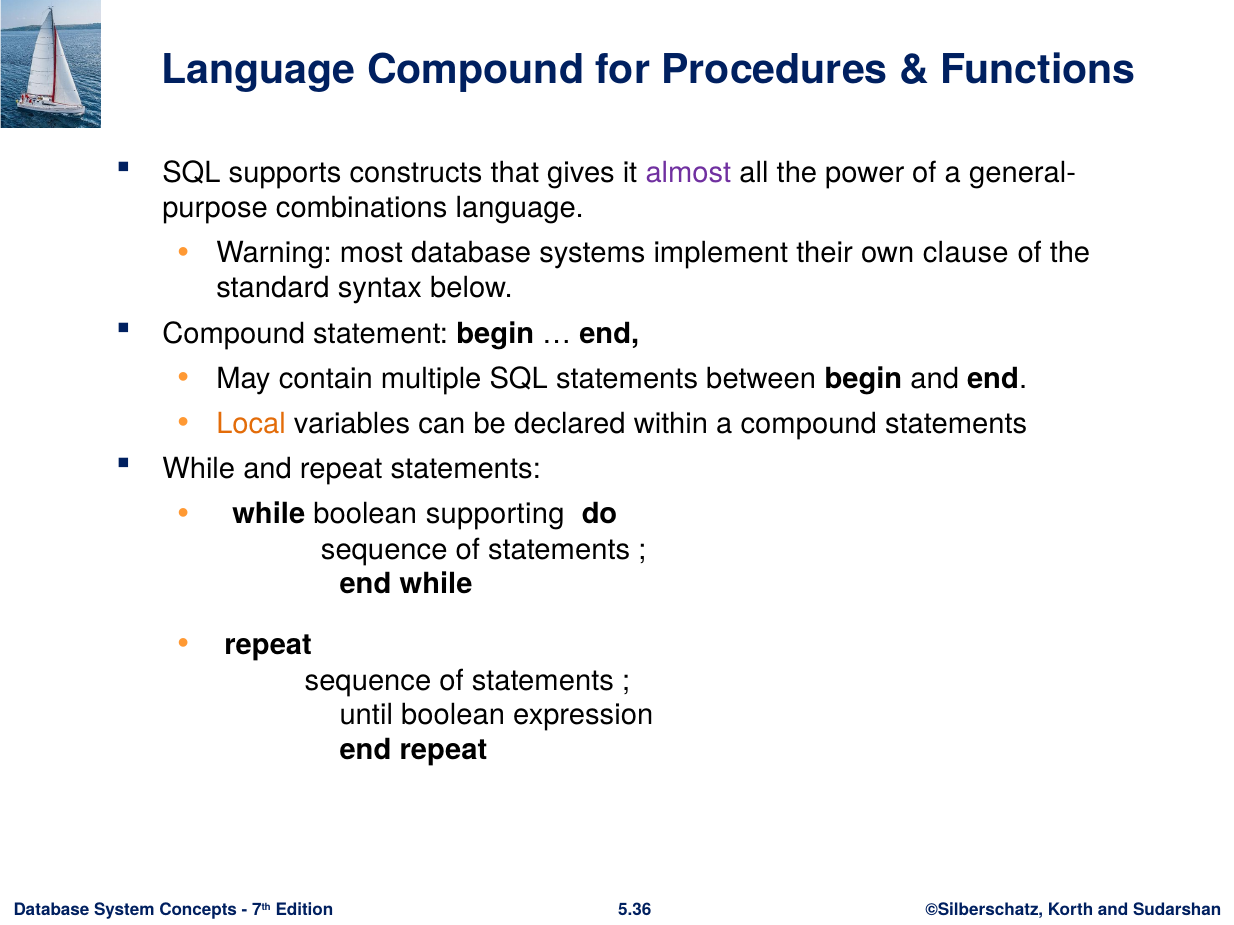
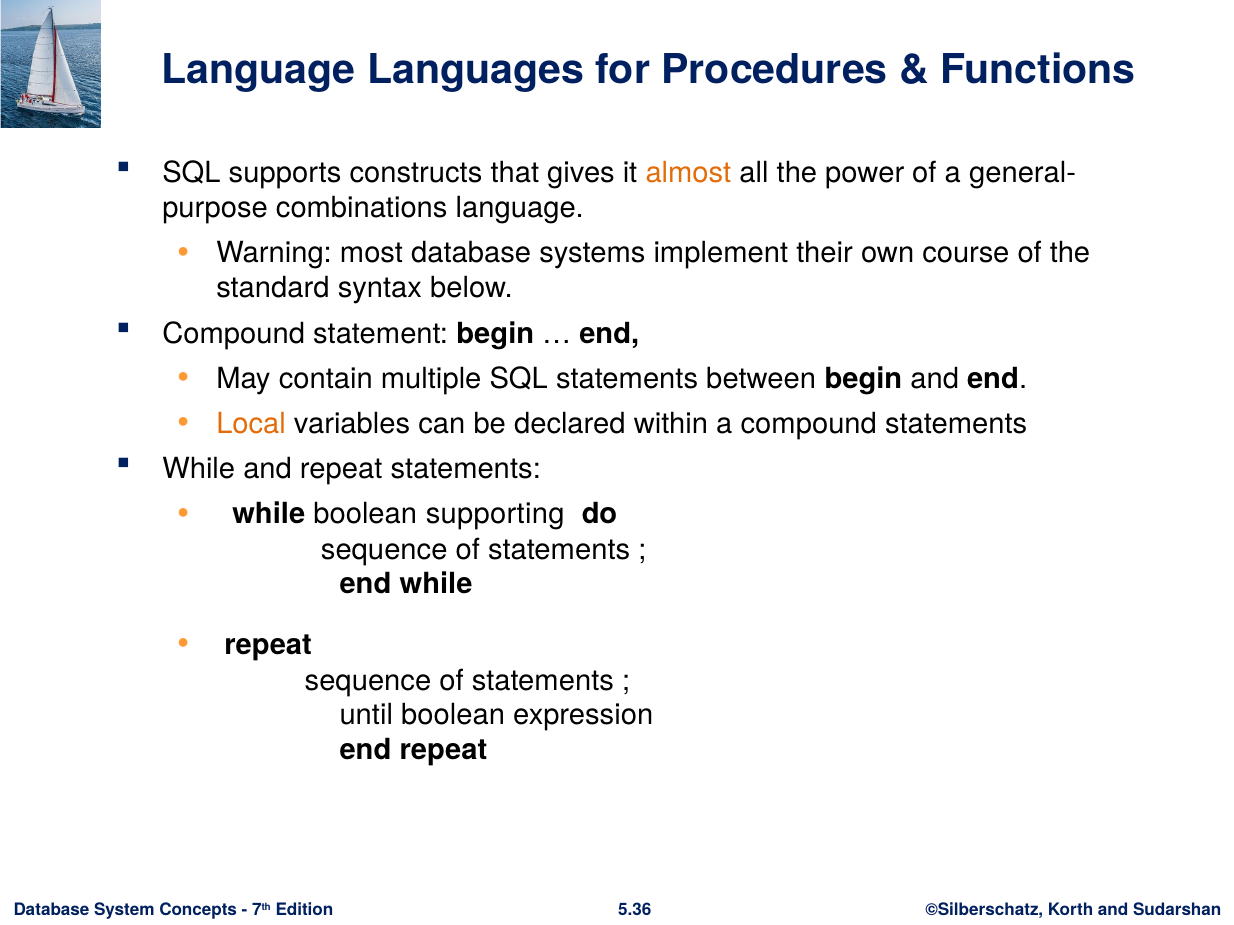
Language Compound: Compound -> Languages
almost colour: purple -> orange
clause: clause -> course
